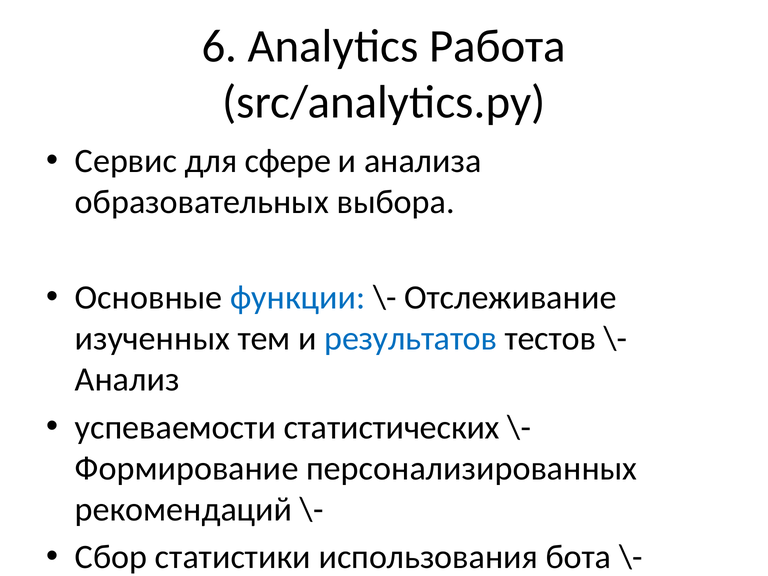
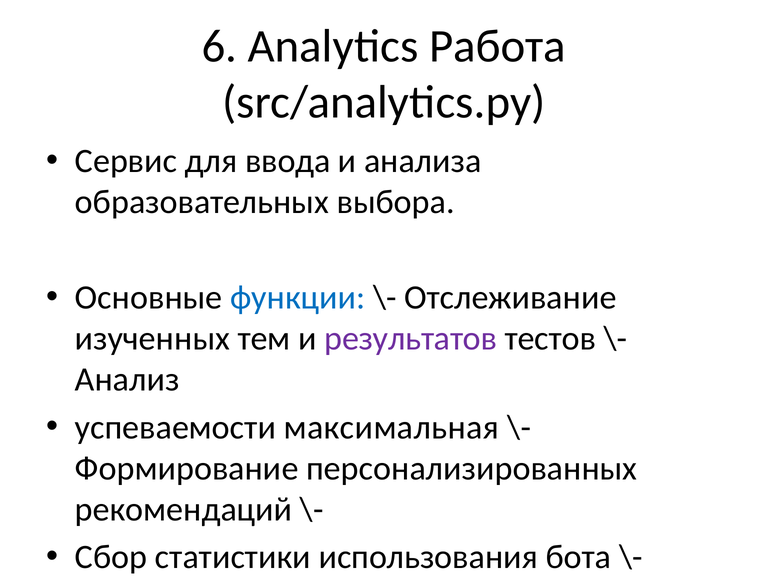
сфере: сфере -> ввода
результатов colour: blue -> purple
статистических: статистических -> максимальная
